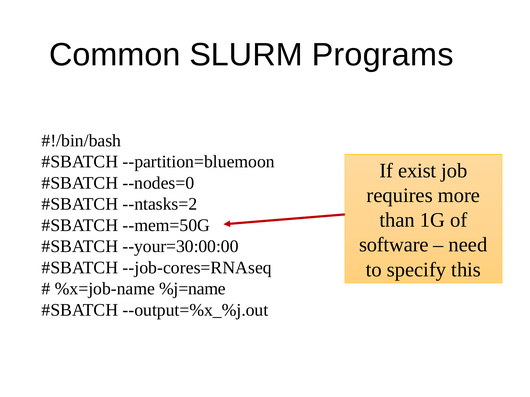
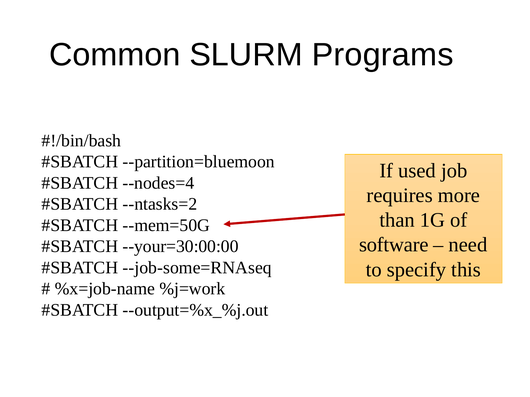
exist: exist -> used
--nodes=0: --nodes=0 -> --nodes=4
--job-cores=RNAseq: --job-cores=RNAseq -> --job-some=RNAseq
%j=name: %j=name -> %j=work
